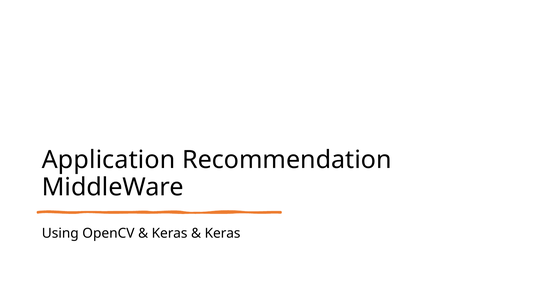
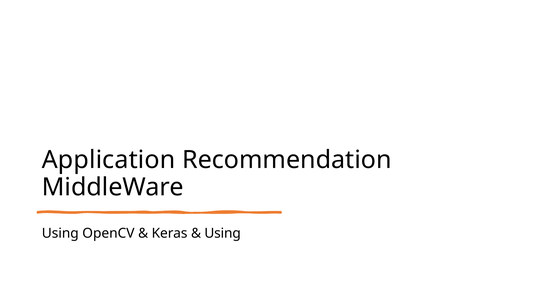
Keras at (223, 233): Keras -> Using
